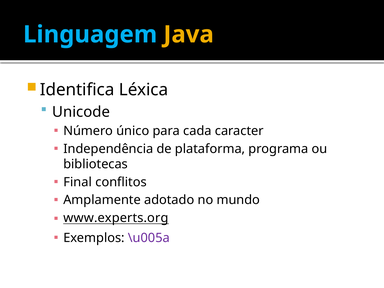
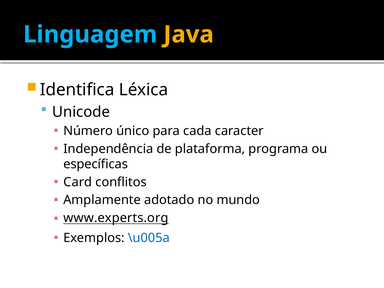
bibliotecas: bibliotecas -> específicas
Final: Final -> Card
\u005a colour: purple -> blue
